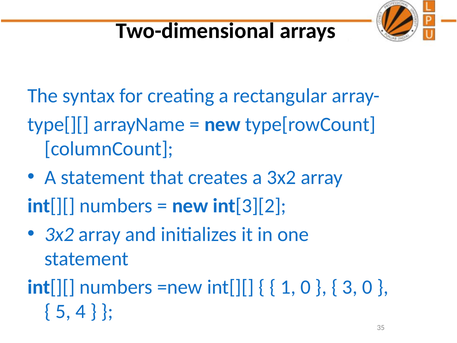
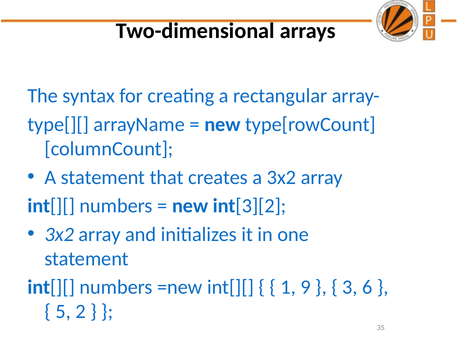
1 0: 0 -> 9
3 0: 0 -> 6
4: 4 -> 2
